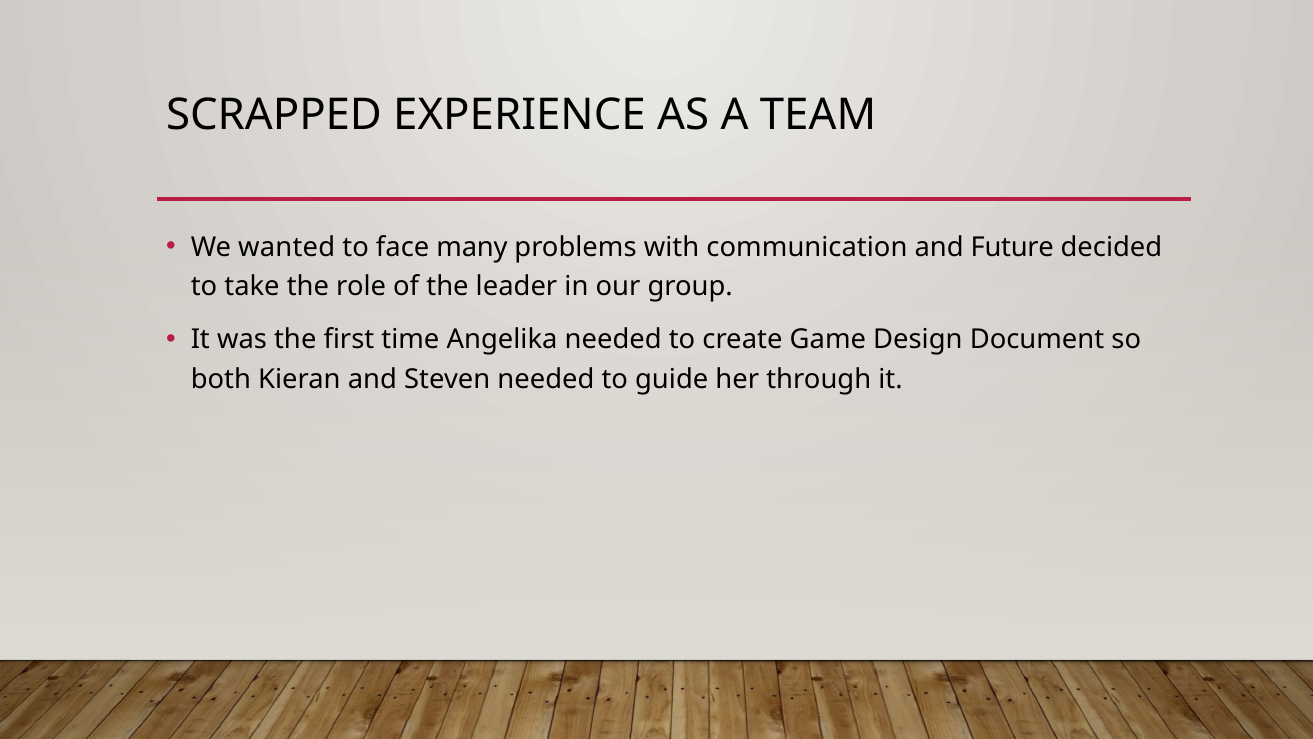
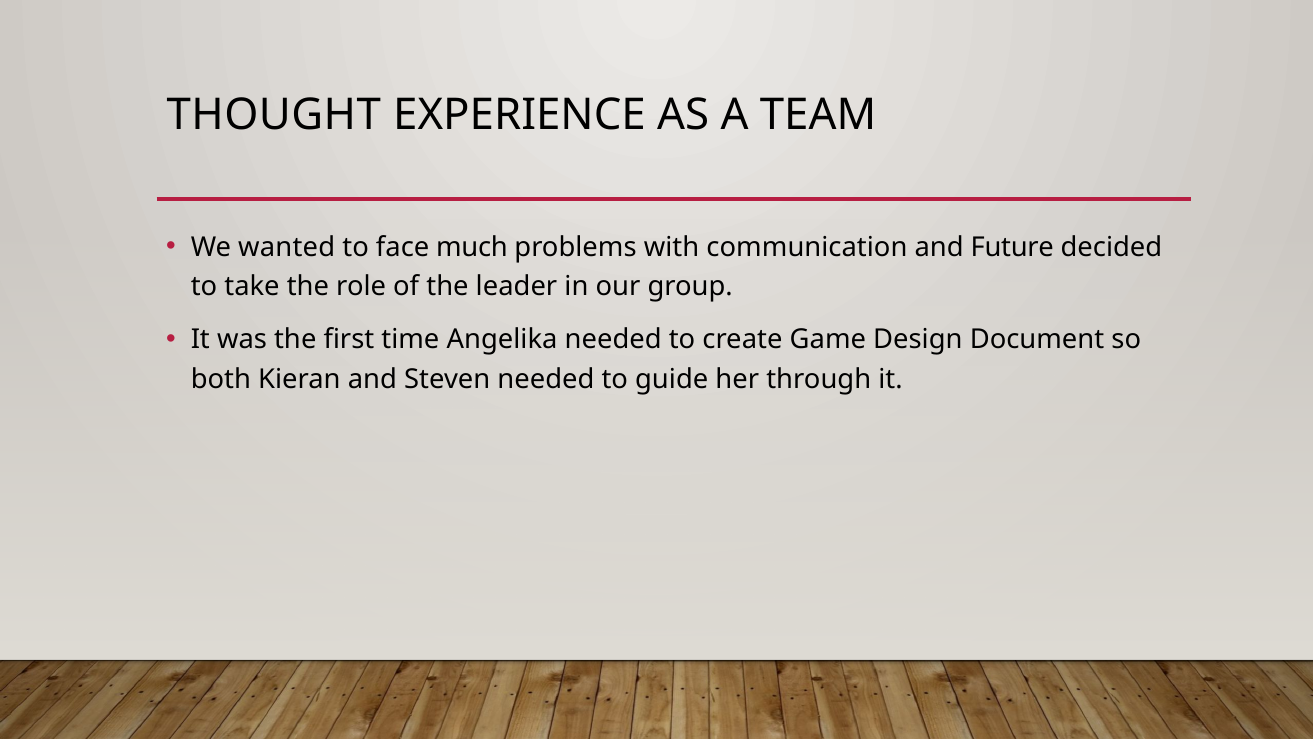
SCRAPPED: SCRAPPED -> THOUGHT
many: many -> much
